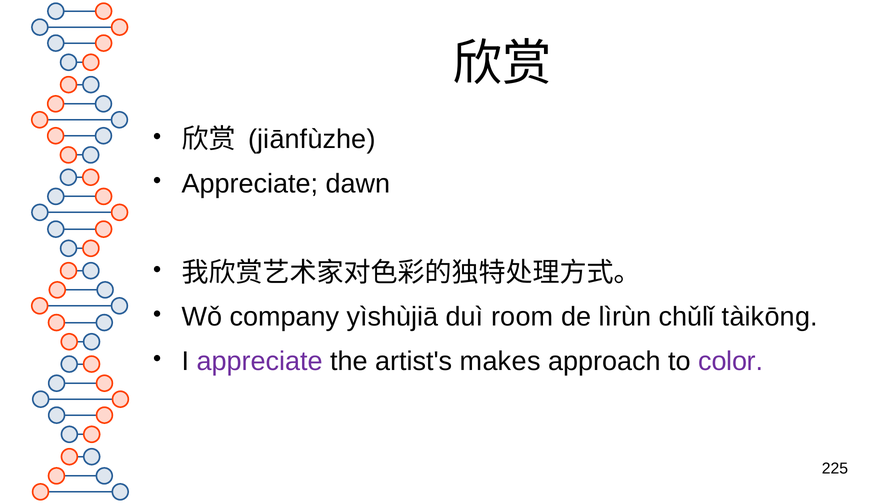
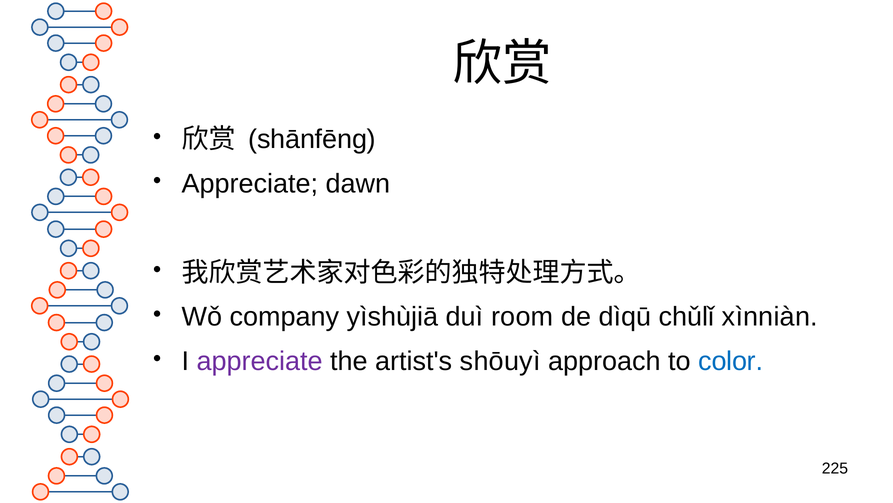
jiānfùzhe: jiānfùzhe -> shānfēng
lìrùn: lìrùn -> dìqū
tàikōng: tàikōng -> xìnniàn
makes: makes -> shōuyì
color colour: purple -> blue
